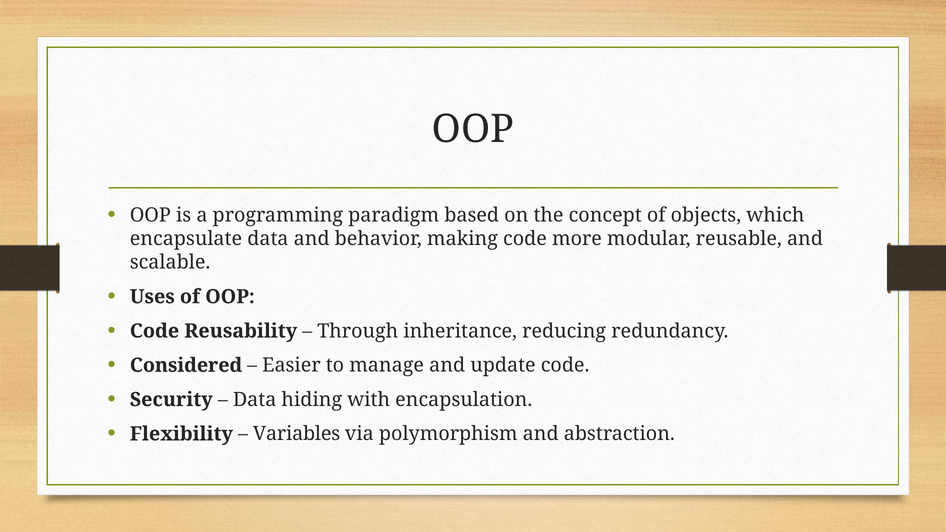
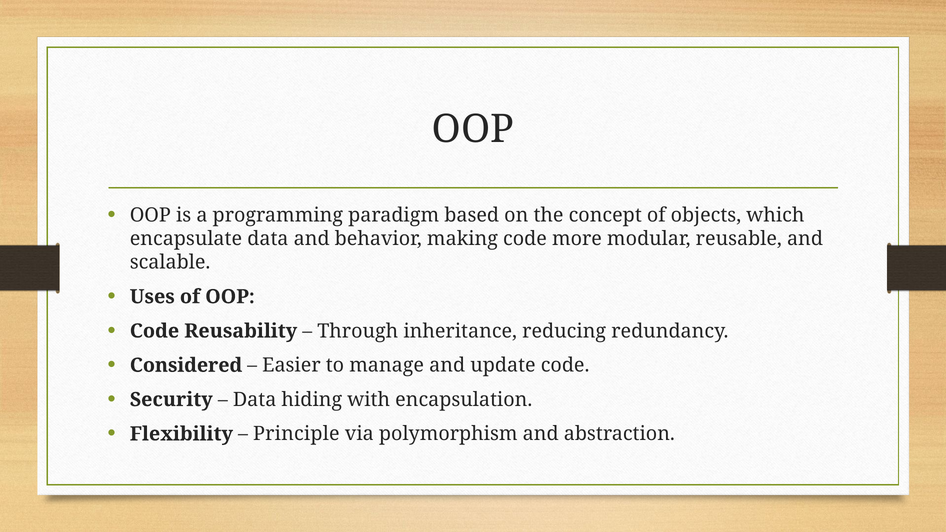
Variables: Variables -> Principle
